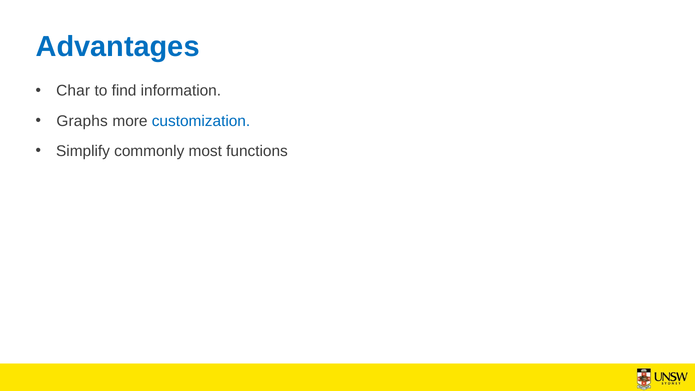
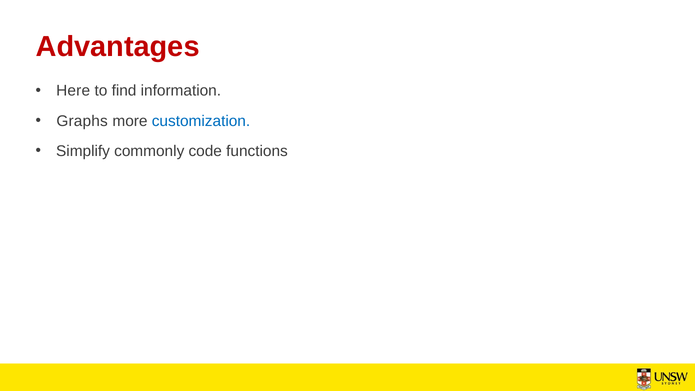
Advantages colour: blue -> red
Char: Char -> Here
most: most -> code
